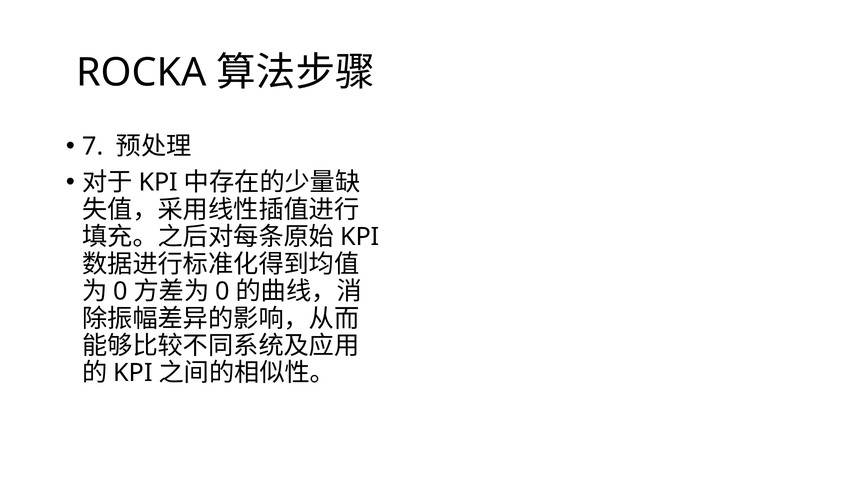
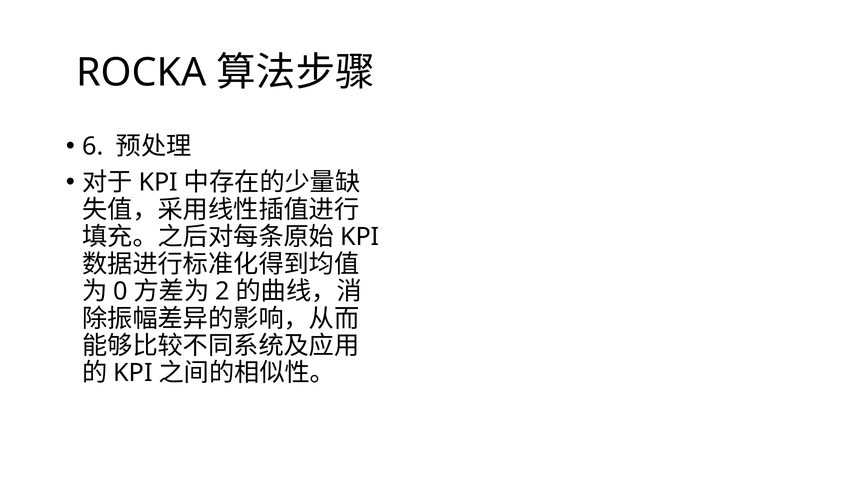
7: 7 -> 6
0 at (223, 291): 0 -> 2
